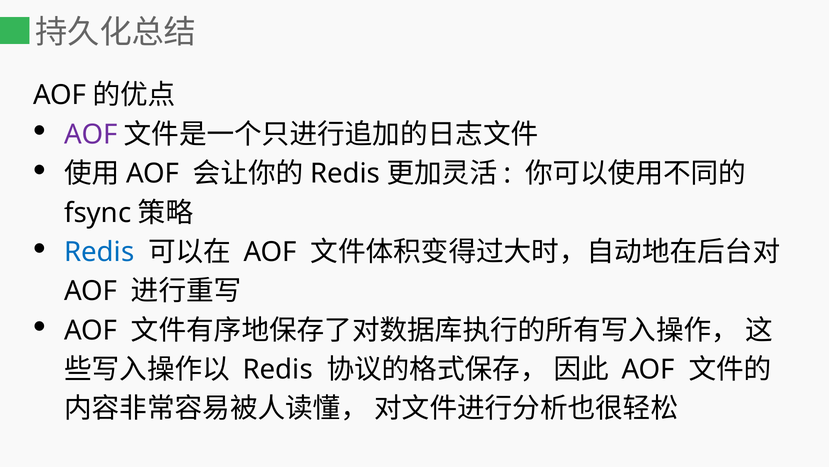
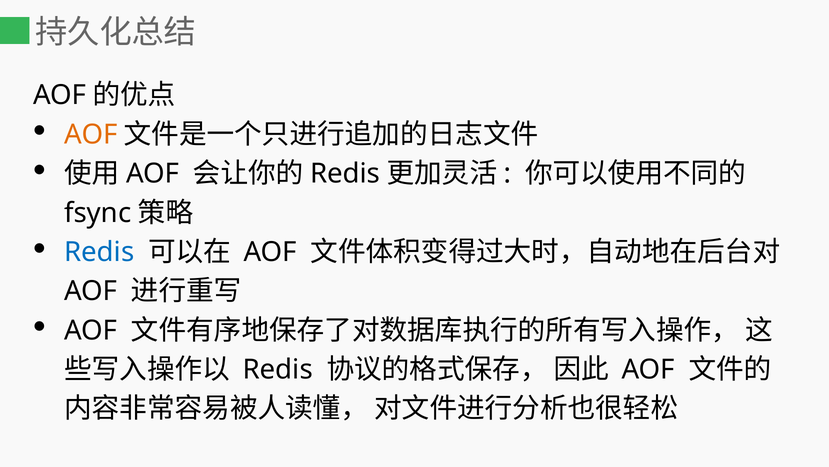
AOF at (91, 134) colour: purple -> orange
